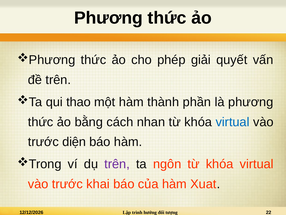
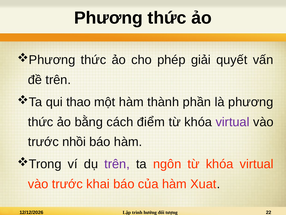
nhan: nhan -> điểm
virtual at (233, 122) colour: blue -> purple
diện: diện -> nhồi
